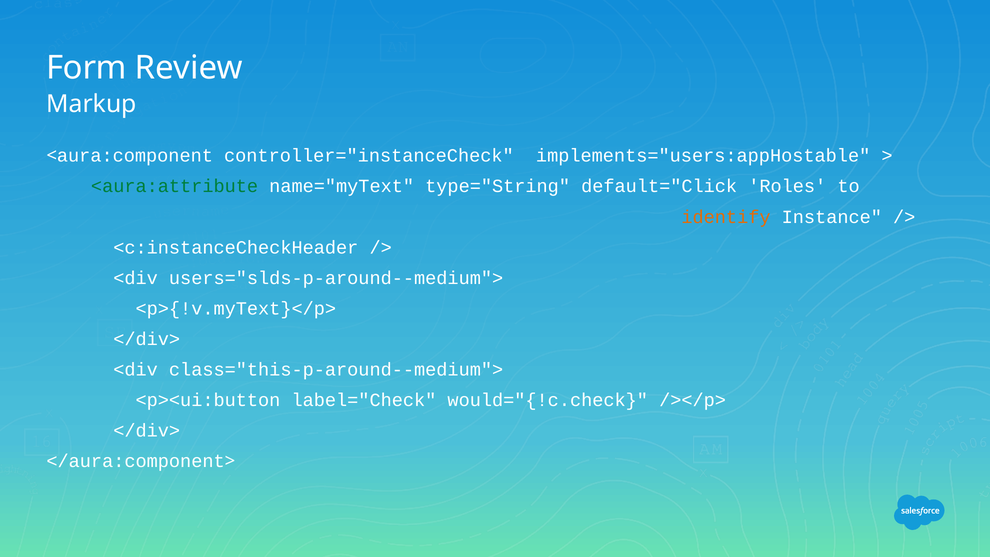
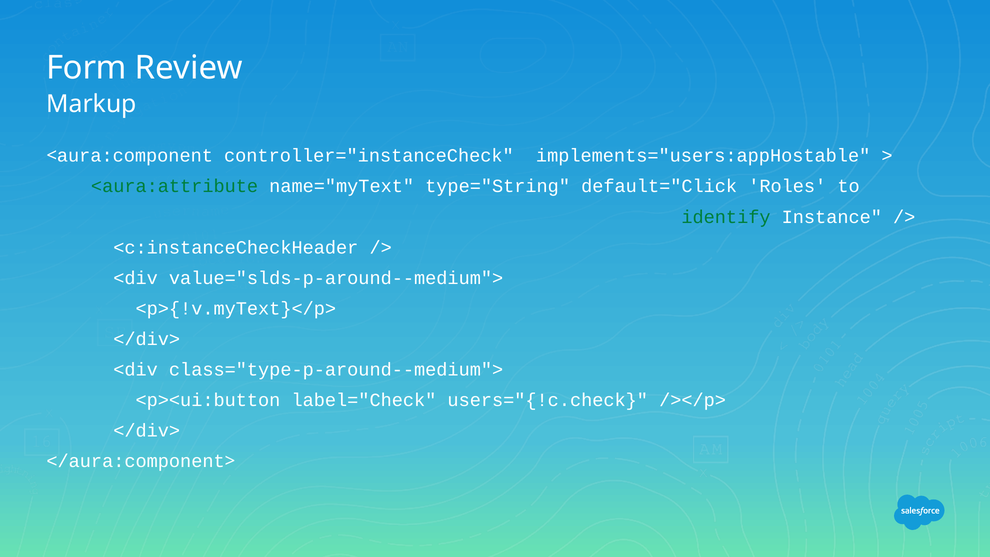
identify colour: orange -> green
users="slds-p-around--medium">: users="slds-p-around--medium"> -> value="slds-p-around--medium">
class="this-p-around--medium">: class="this-p-around--medium"> -> class="type-p-around--medium">
would="{!c.check: would="{!c.check -> users="{!c.check
